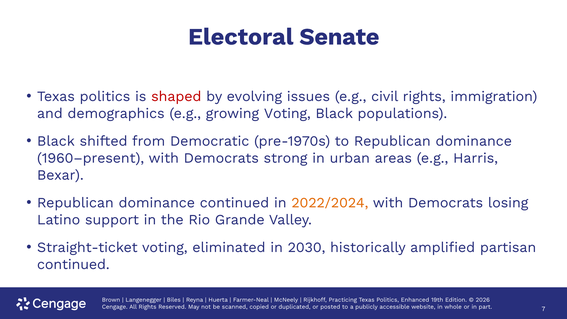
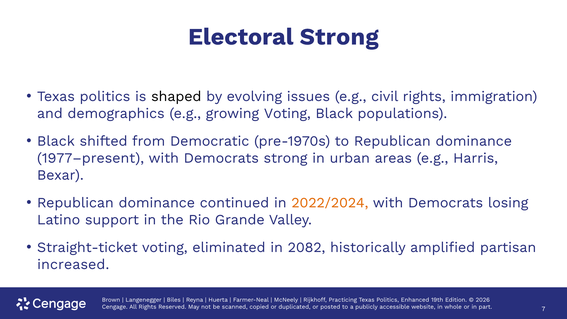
Electoral Senate: Senate -> Strong
shaped colour: red -> black
1960–present: 1960–present -> 1977–present
2030: 2030 -> 2082
continued at (73, 264): continued -> increased
